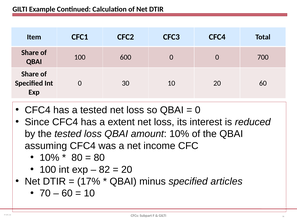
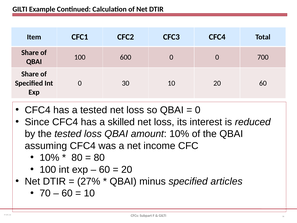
extent: extent -> skilled
82 at (104, 169): 82 -> 60
17%: 17% -> 27%
